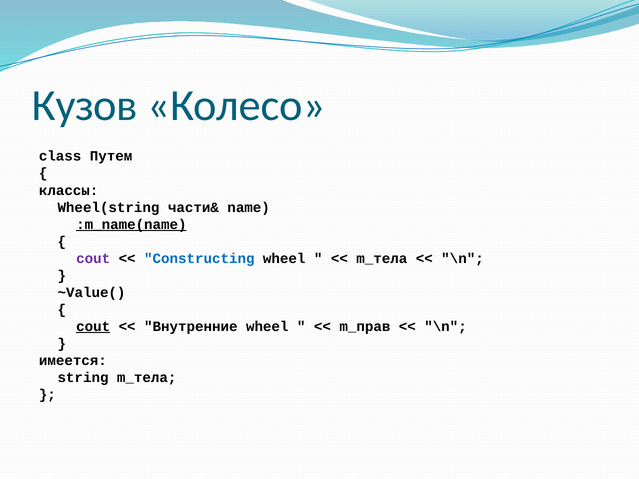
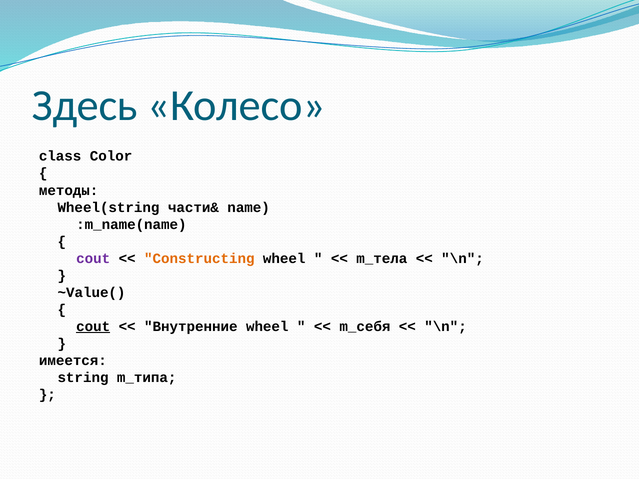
Кузов: Кузов -> Здесь
Путем: Путем -> Color
классы: классы -> методы
:m_name(name underline: present -> none
Constructing colour: blue -> orange
m_прав: m_прав -> m_себя
string m_тела: m_тела -> m_типа
